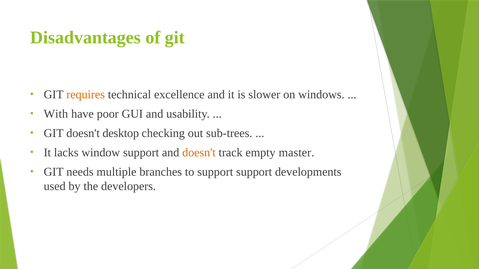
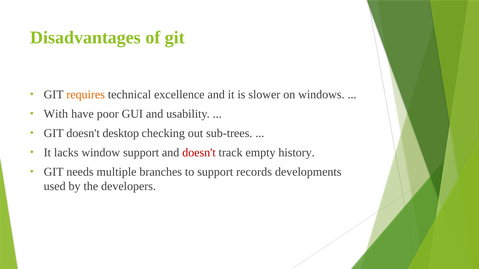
doesn't at (199, 153) colour: orange -> red
master: master -> history
support support: support -> records
